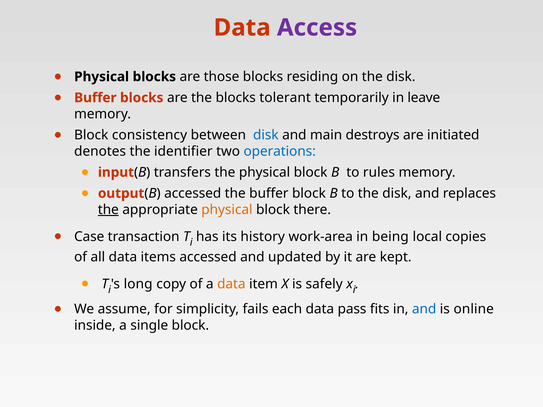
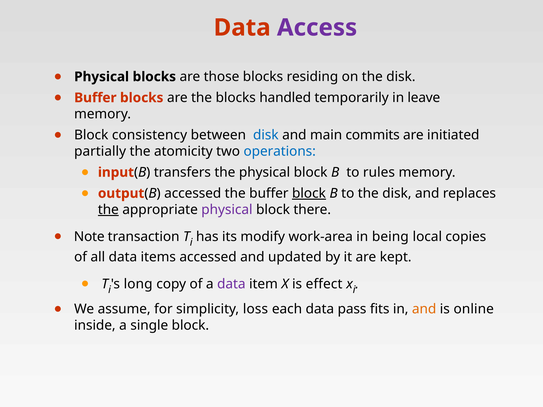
tolerant: tolerant -> handled
destroys: destroys -> commits
denotes: denotes -> partially
identifier: identifier -> atomicity
block at (309, 193) underline: none -> present
physical at (227, 210) colour: orange -> purple
Case: Case -> Note
history: history -> modify
data at (231, 284) colour: orange -> purple
safely: safely -> effect
fails: fails -> loss
and at (424, 309) colour: blue -> orange
